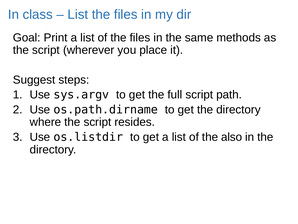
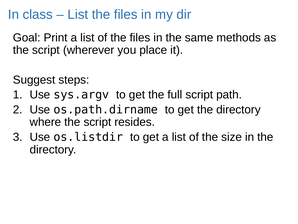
also: also -> size
